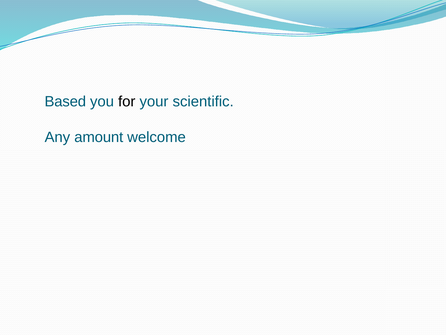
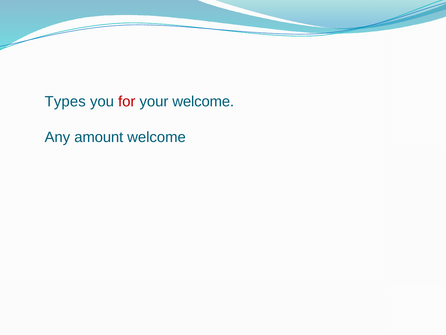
Based: Based -> Types
for colour: black -> red
your scientific: scientific -> welcome
